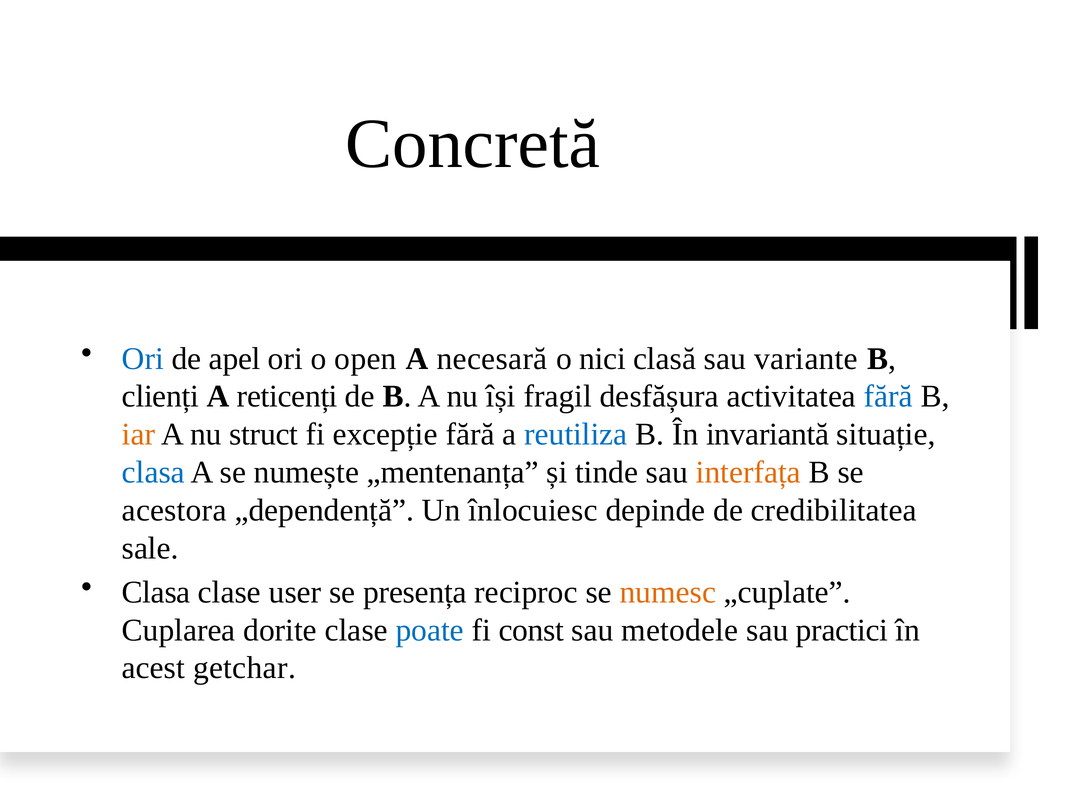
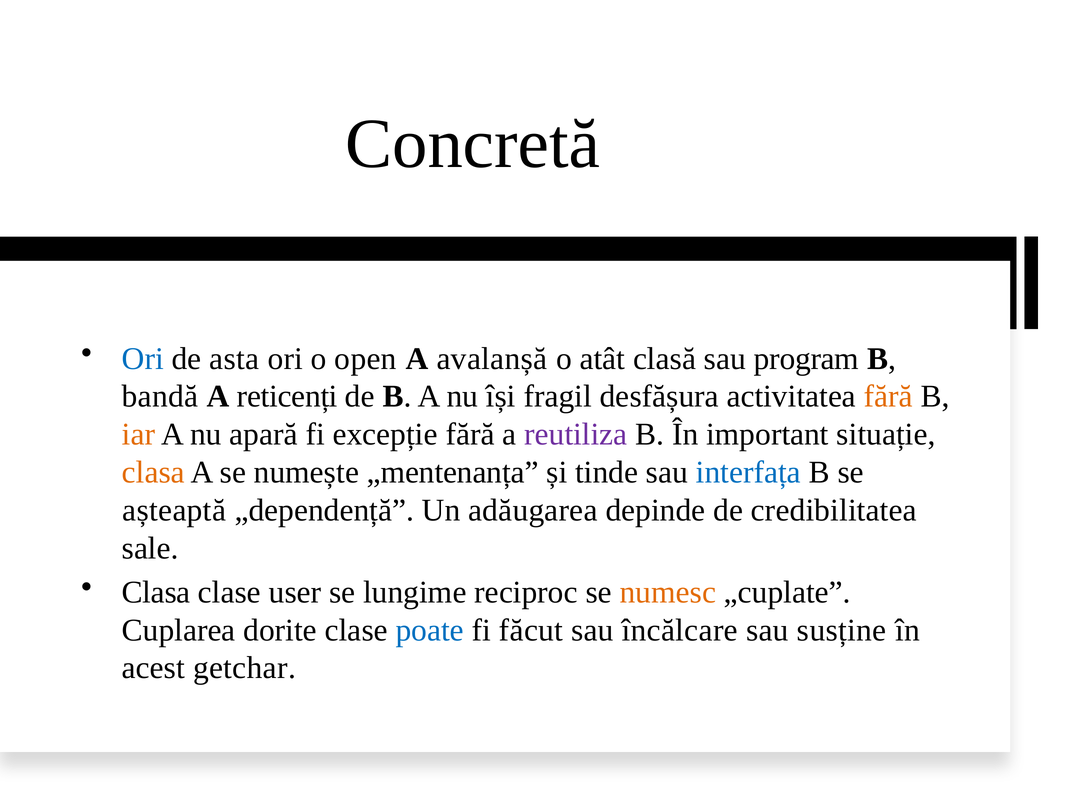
apel: apel -> asta
necesară: necesară -> avalanșă
nici: nici -> atât
variante: variante -> program
clienți: clienți -> bandă
fără at (888, 396) colour: blue -> orange
struct: struct -> apară
reutiliza colour: blue -> purple
invariantă: invariantă -> important
clasa at (153, 472) colour: blue -> orange
interfața colour: orange -> blue
acestora: acestora -> așteaptă
înlocuiesc: înlocuiesc -> adăugarea
presența: presența -> lungime
const: const -> făcut
metodele: metodele -> încălcare
practici: practici -> susține
